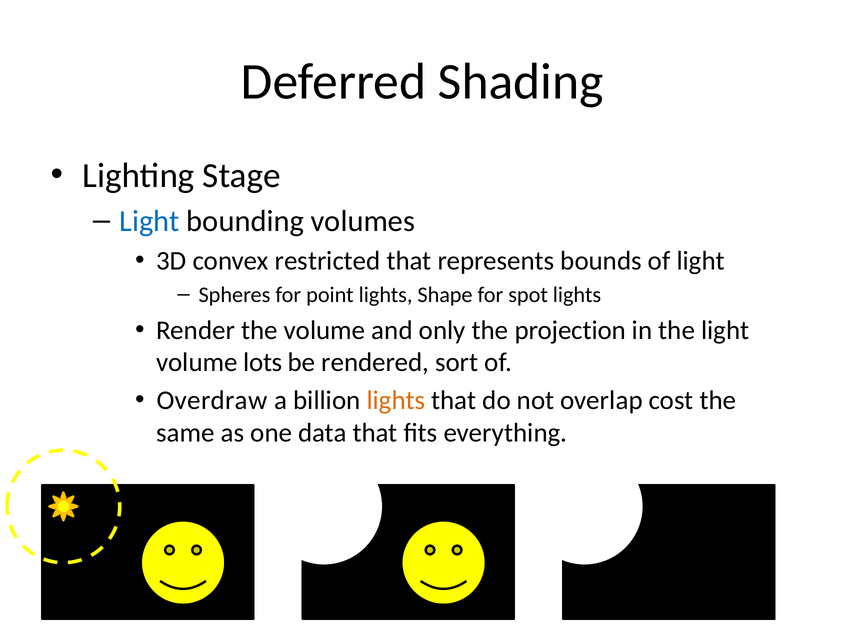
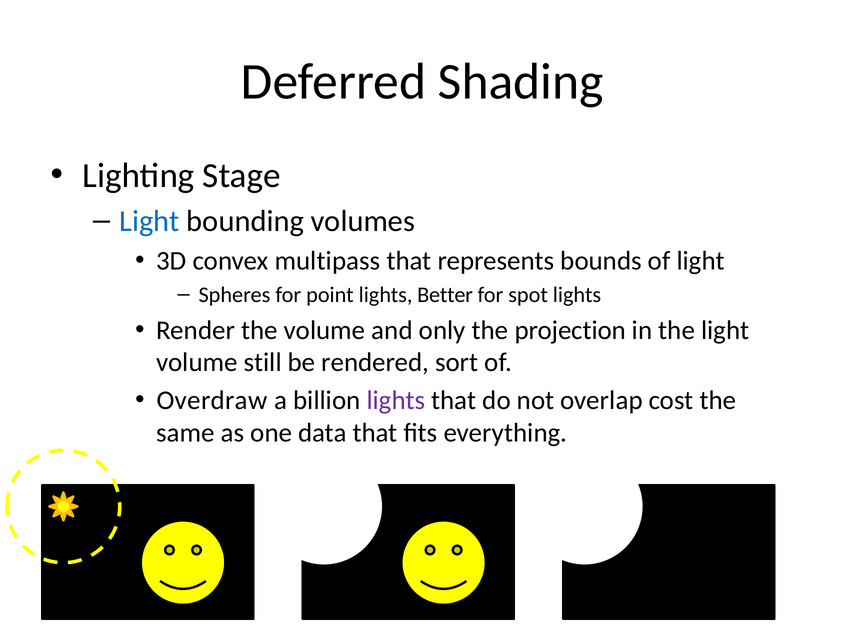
restricted: restricted -> multipass
Shape: Shape -> Better
lots: lots -> still
lights at (396, 401) colour: orange -> purple
